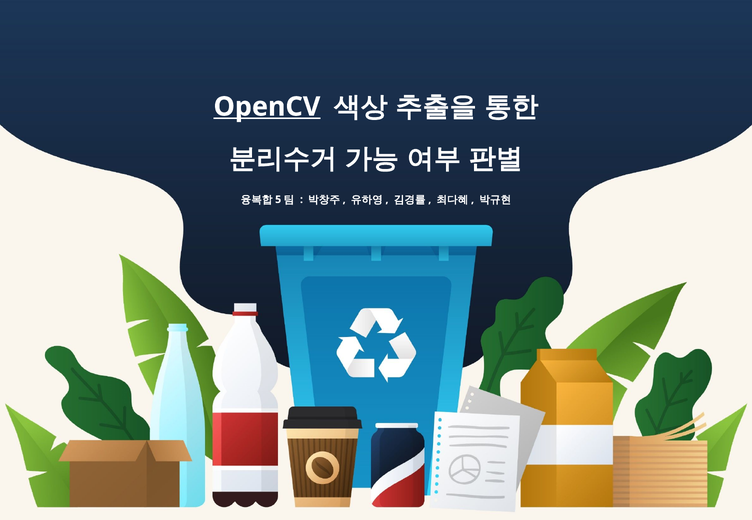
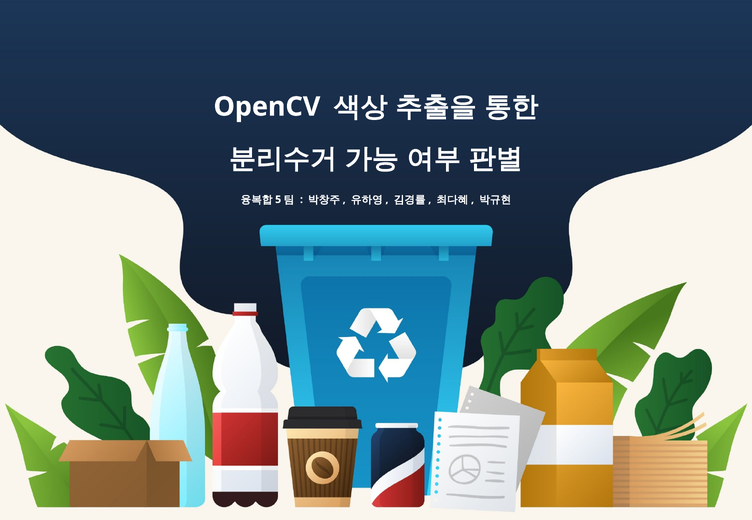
OpenCV underline: present -> none
